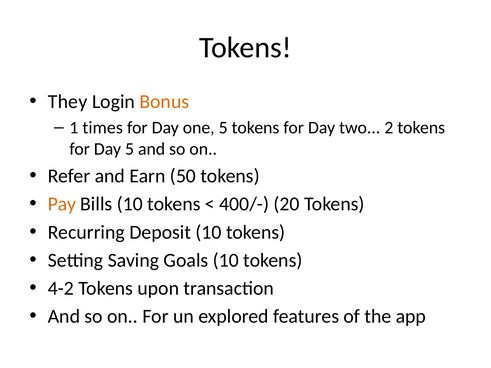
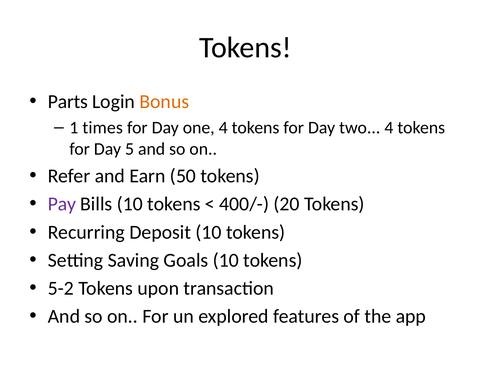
They: They -> Parts
one 5: 5 -> 4
two 2: 2 -> 4
Pay colour: orange -> purple
4-2: 4-2 -> 5-2
